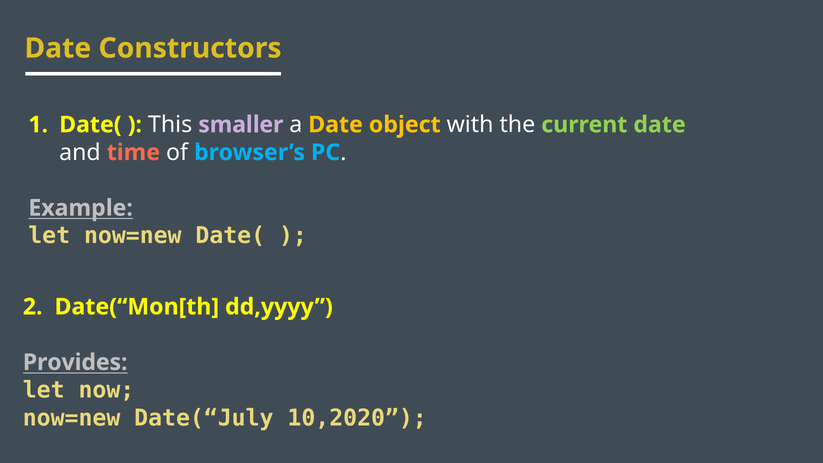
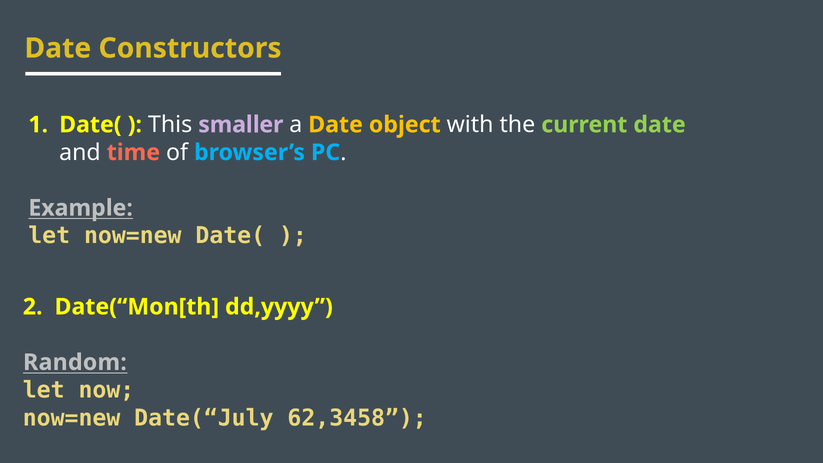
Provides: Provides -> Random
10,2020: 10,2020 -> 62,3458
